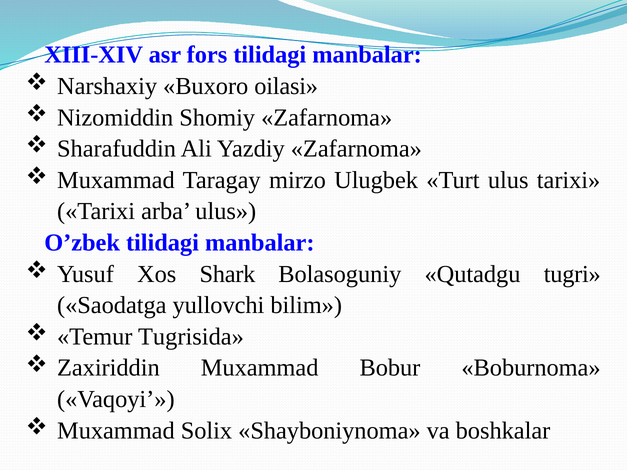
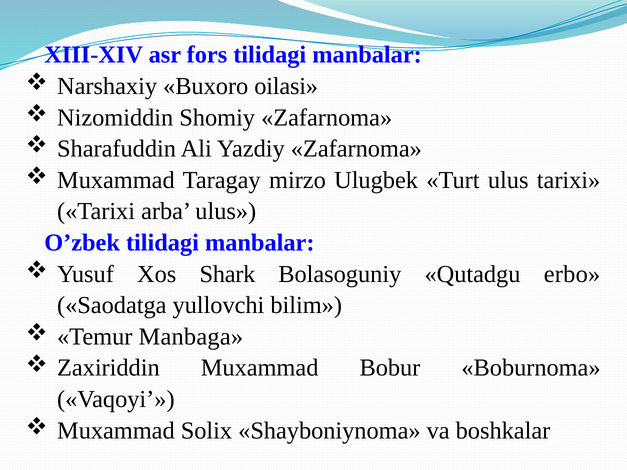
tugri: tugri -> erbo
Tugrisida: Tugrisida -> Manbaga
